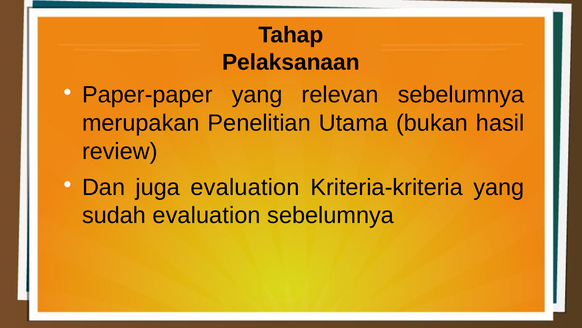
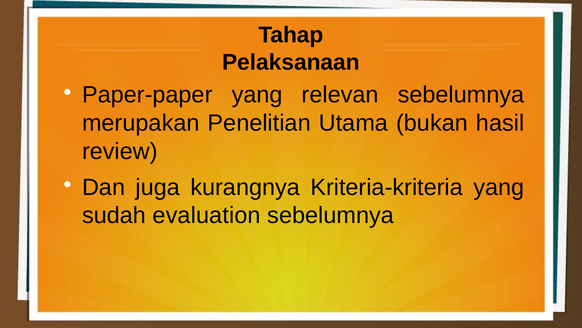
juga evaluation: evaluation -> kurangnya
